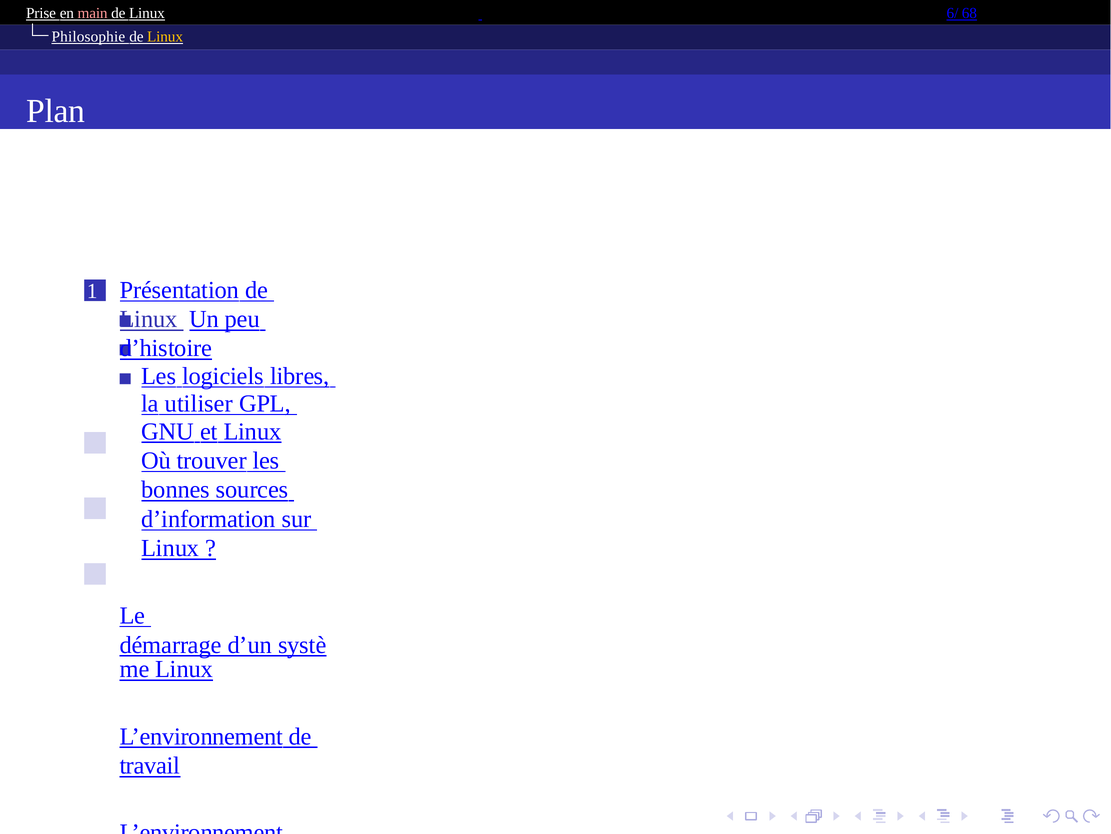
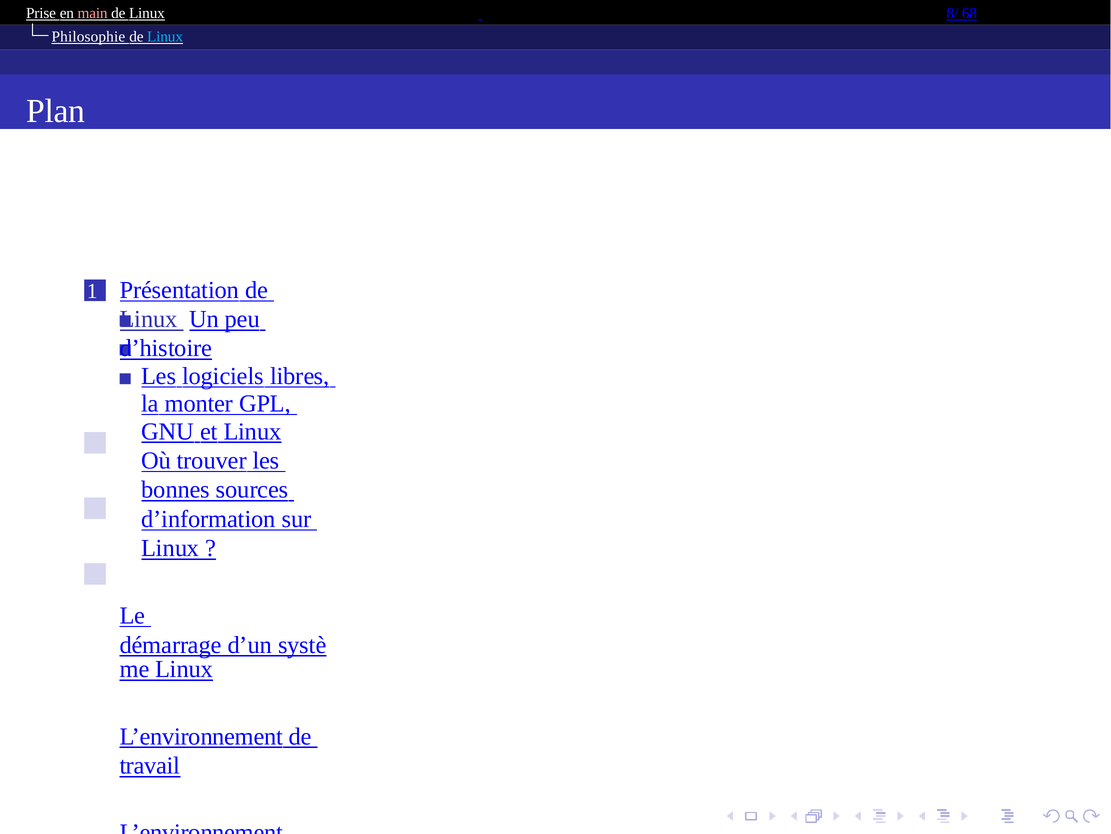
6/: 6/ -> 8/
Linux at (165, 37) colour: yellow -> light blue
utiliser: utiliser -> monter
